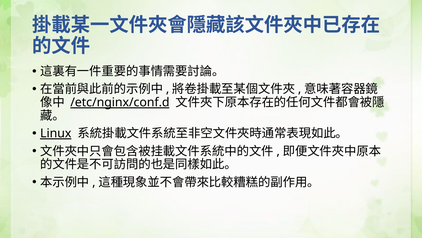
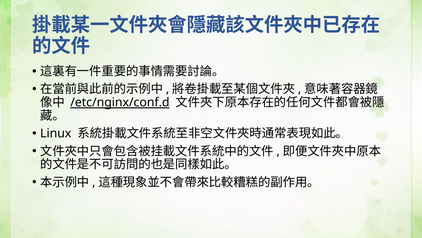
Linux underline: present -> none
